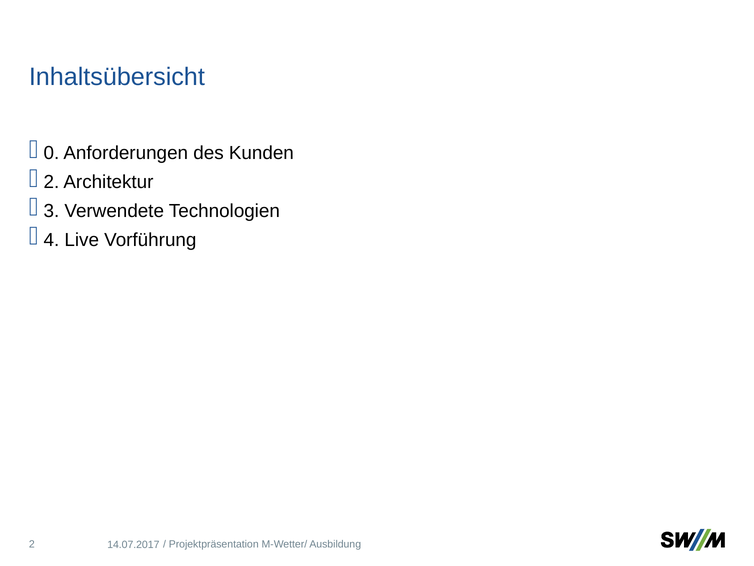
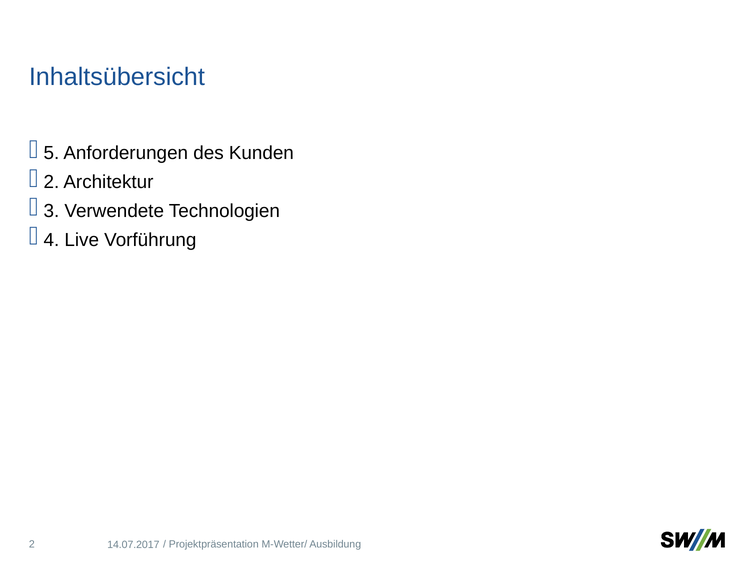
0: 0 -> 5
